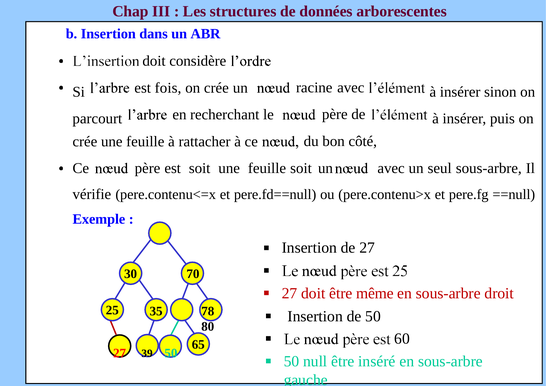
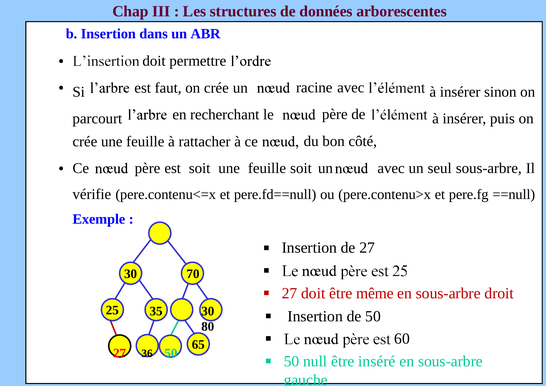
considère: considère -> permettre
fois: fois -> faut
35 78: 78 -> 30
39: 39 -> 36
